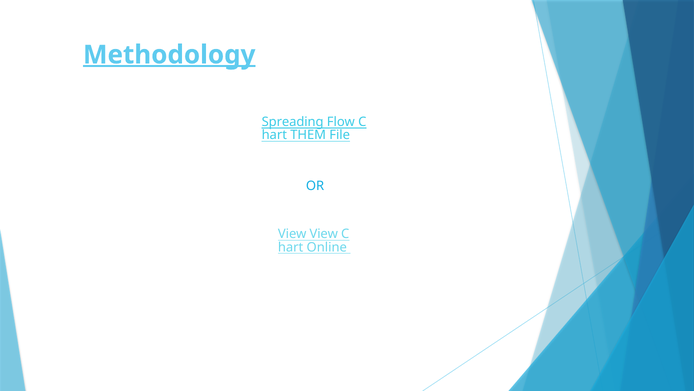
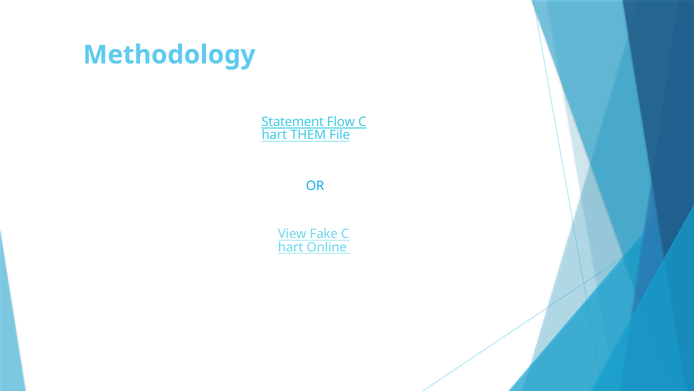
Methodology underline: present -> none
Spreading: Spreading -> Statement
View View: View -> Fake
